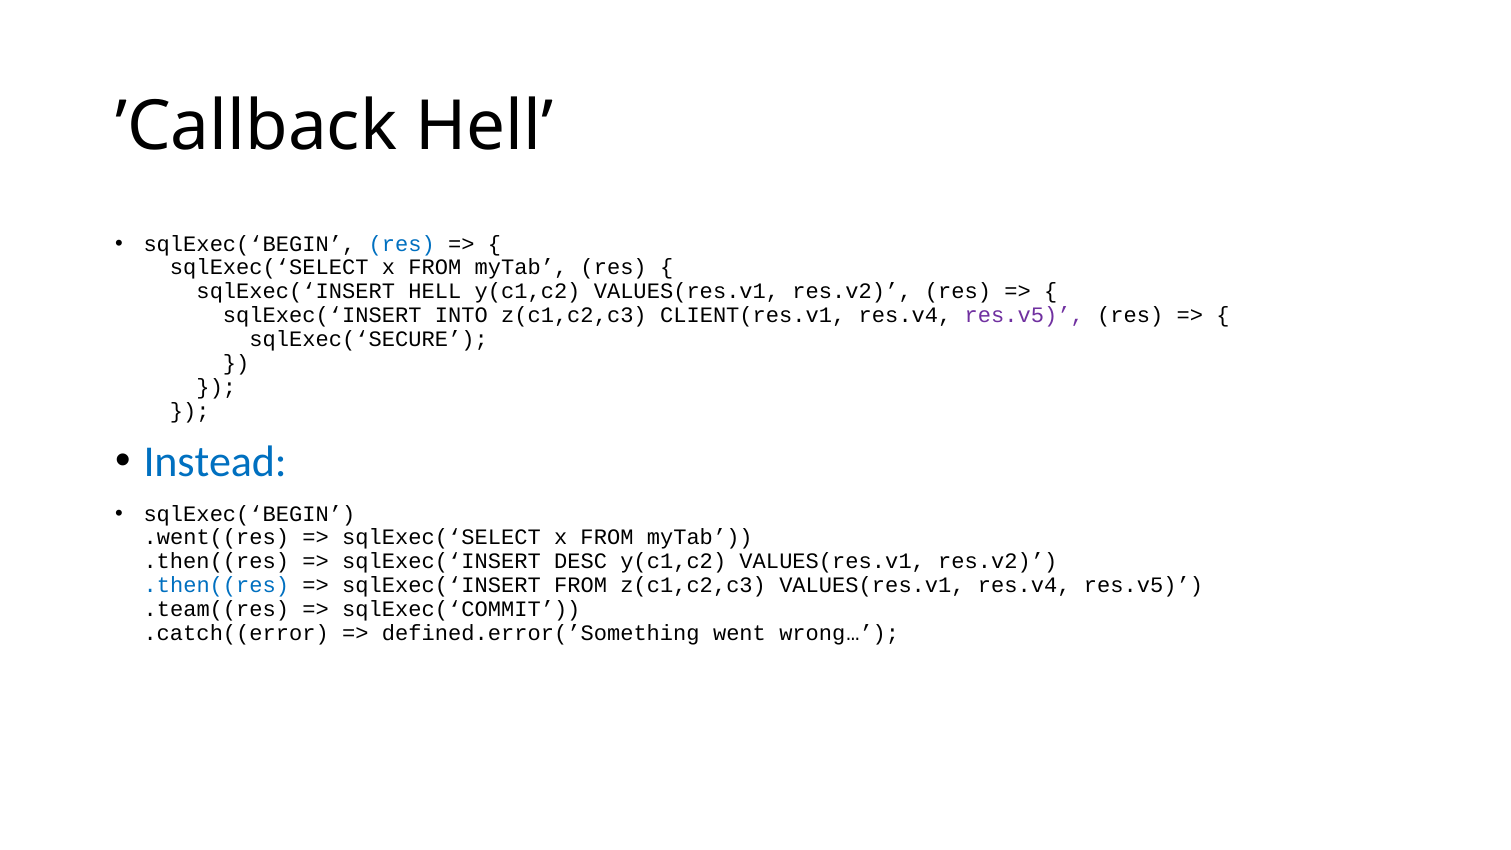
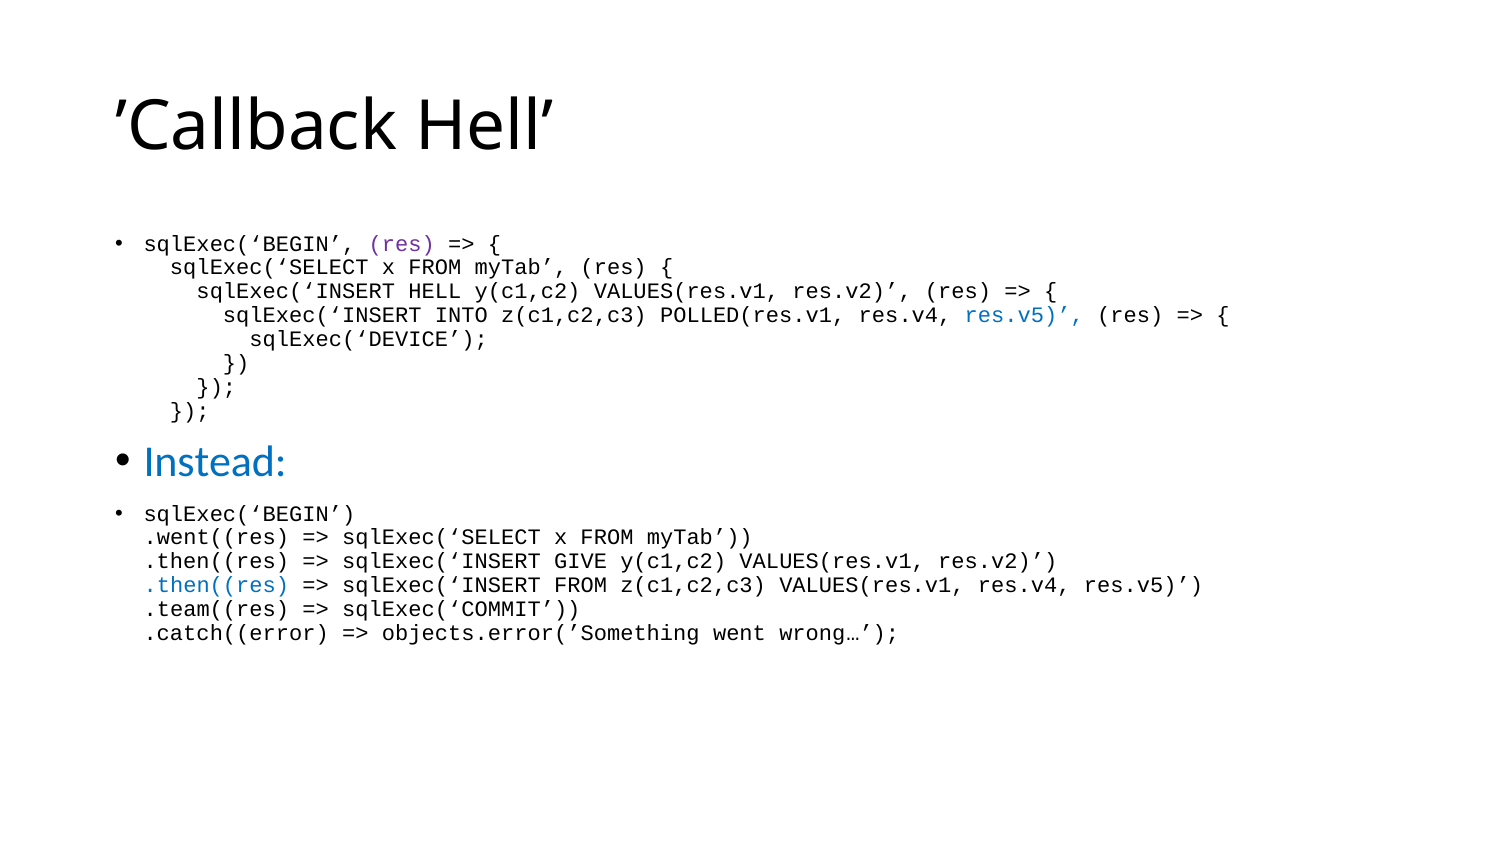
res at (402, 244) colour: blue -> purple
CLIENT(res.v1: CLIENT(res.v1 -> POLLED(res.v1
res.v5 at (1024, 315) colour: purple -> blue
sqlExec(‘SECURE: sqlExec(‘SECURE -> sqlExec(‘DEVICE
DESC: DESC -> GIVE
defined.error(’Something: defined.error(’Something -> objects.error(’Something
